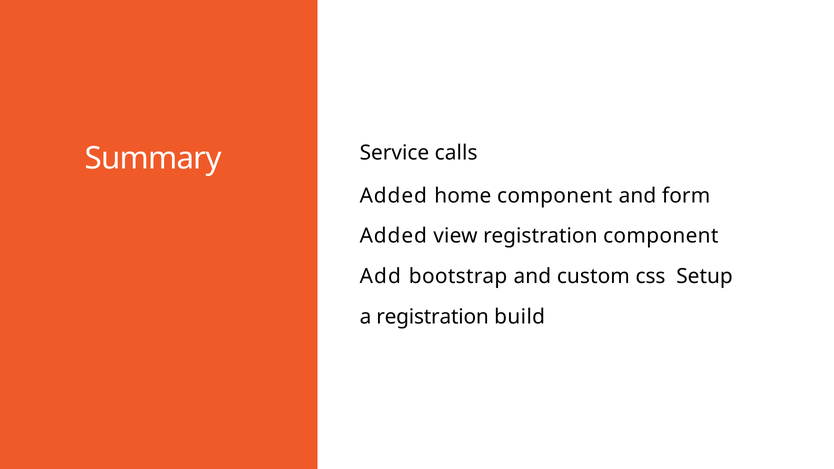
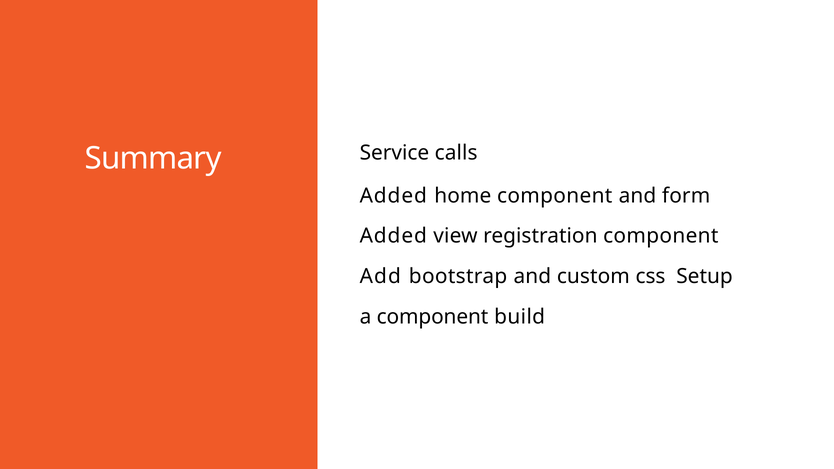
a registration: registration -> component
